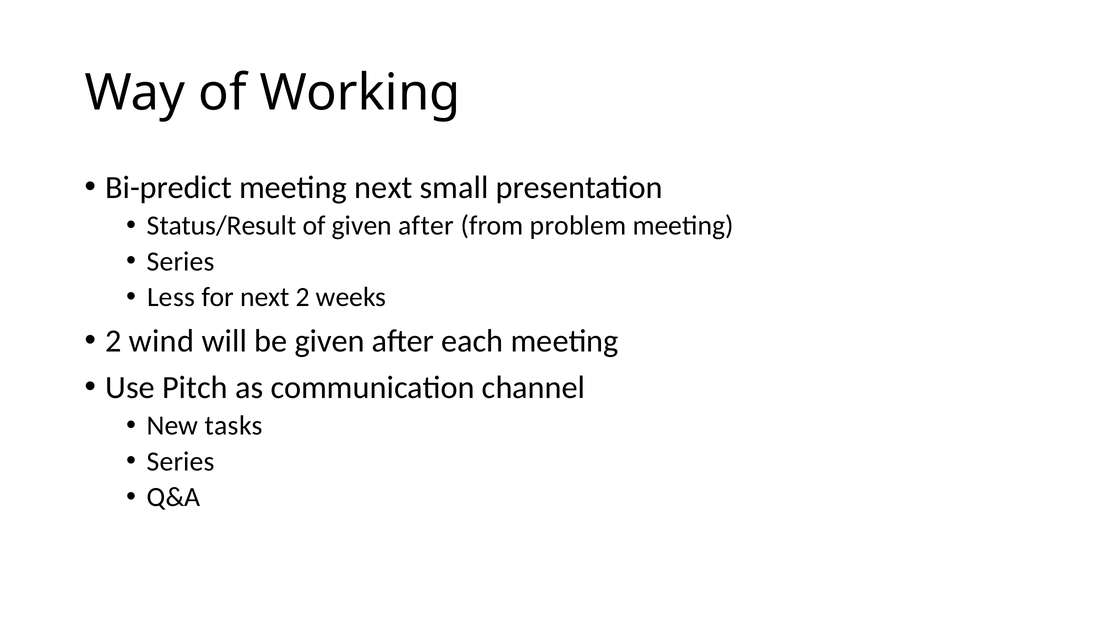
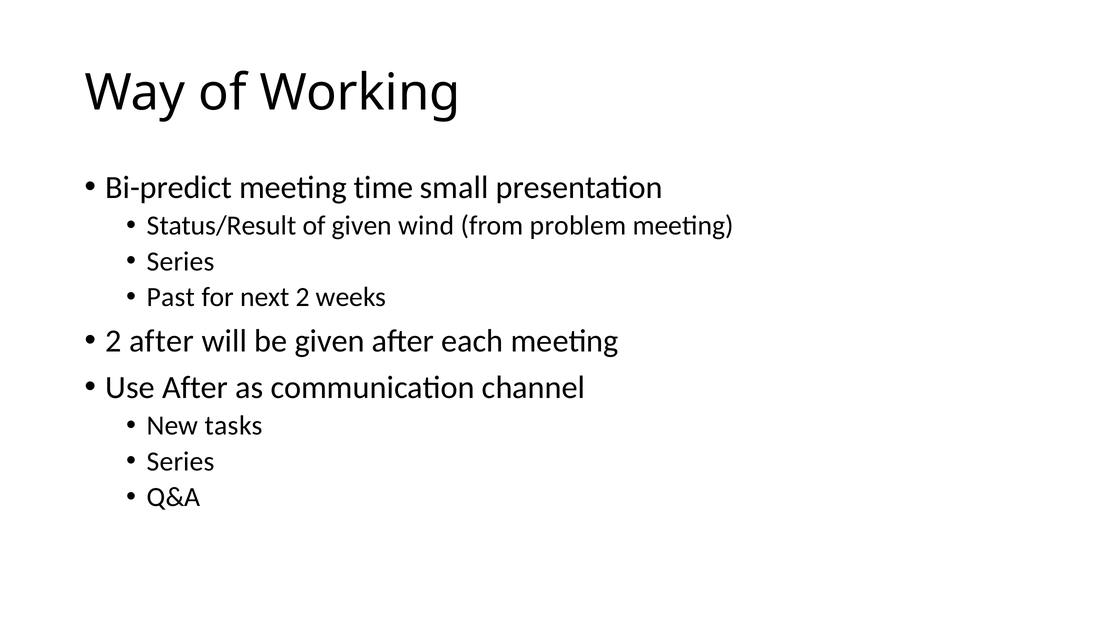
meeting next: next -> time
of given after: after -> wind
Less: Less -> Past
2 wind: wind -> after
Use Pitch: Pitch -> After
